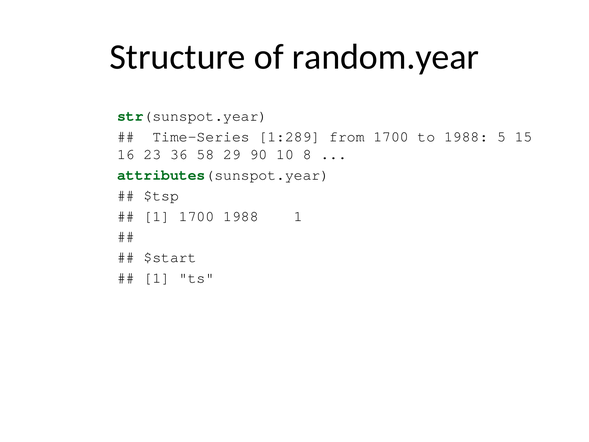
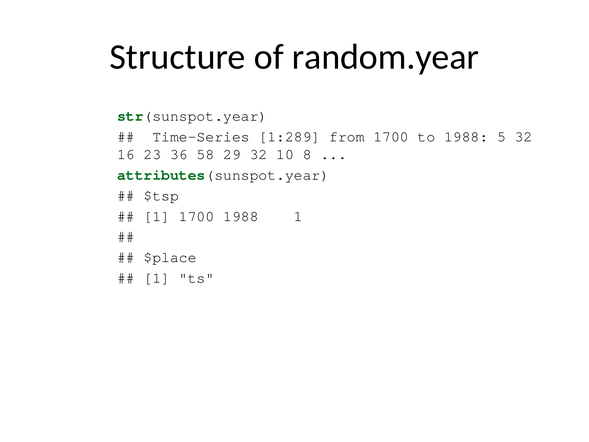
5 15: 15 -> 32
29 90: 90 -> 32
$start: $start -> $place
